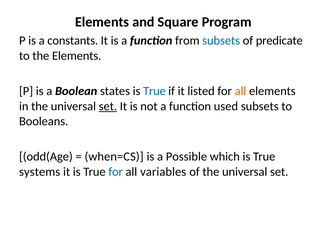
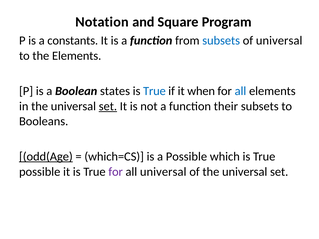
Elements at (102, 22): Elements -> Notation
of predicate: predicate -> universal
listed: listed -> when
all at (240, 91) colour: orange -> blue
used: used -> their
odd(Age underline: none -> present
when=CS: when=CS -> which=CS
systems at (40, 172): systems -> possible
for at (116, 172) colour: blue -> purple
all variables: variables -> universal
